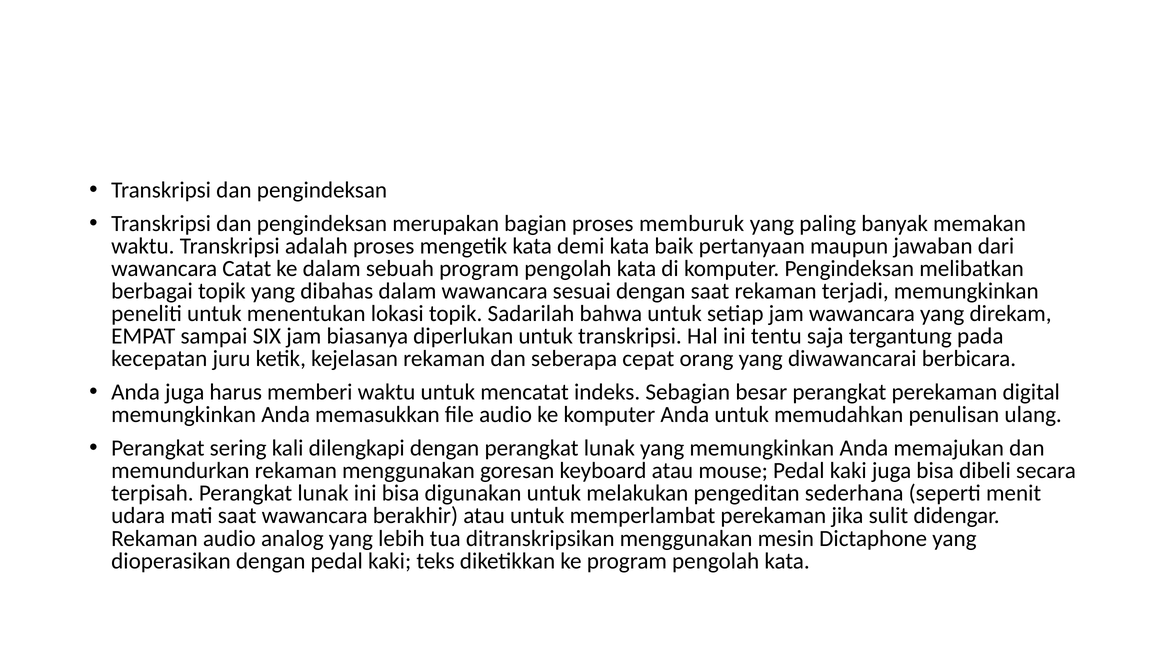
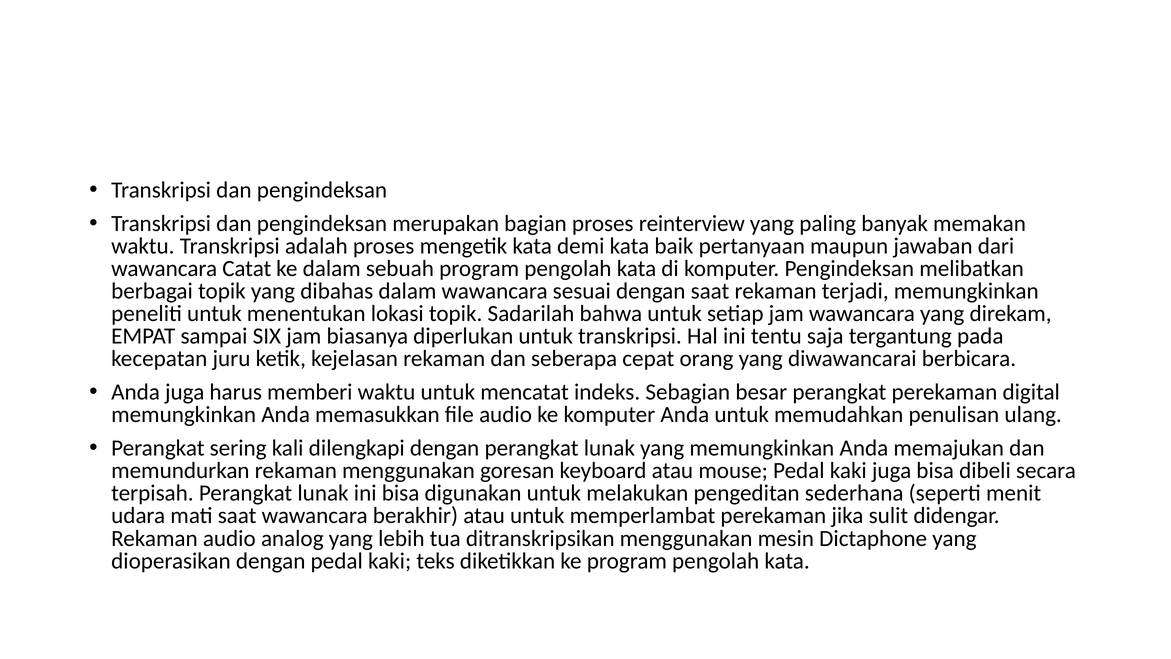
memburuk: memburuk -> reinterview
